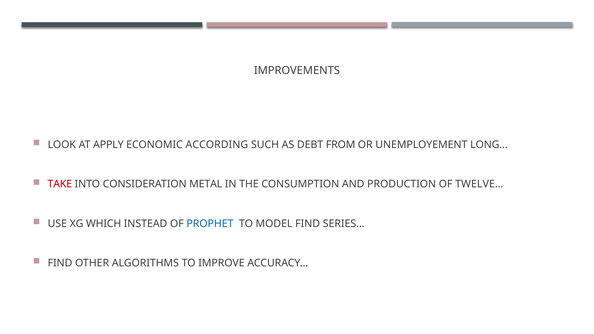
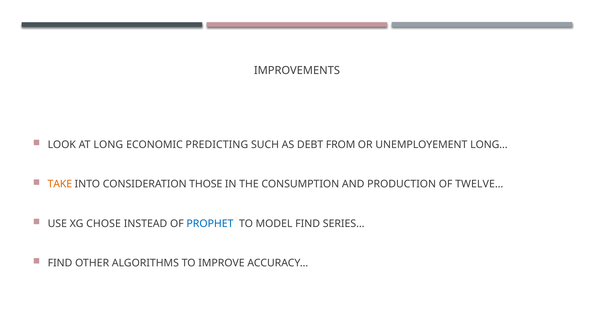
APPLY: APPLY -> LONG
ACCORDING: ACCORDING -> PREDICTING
TAKE colour: red -> orange
METAL: METAL -> THOSE
WHICH: WHICH -> CHOSE
